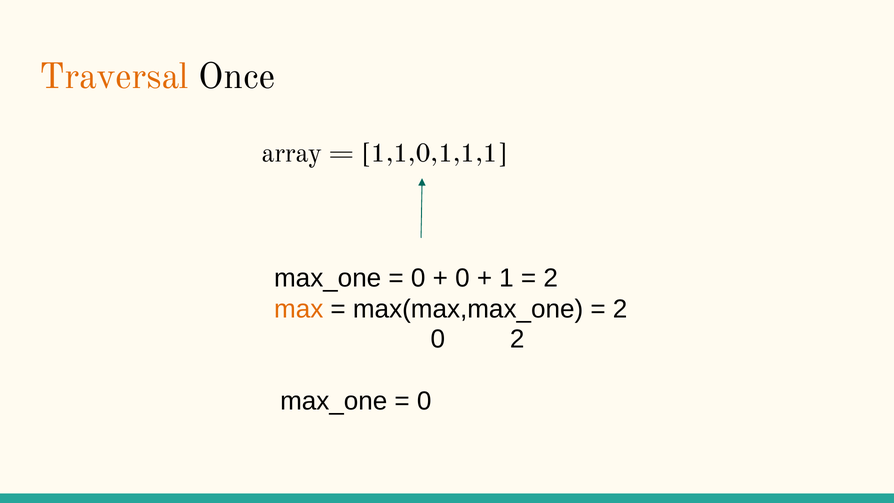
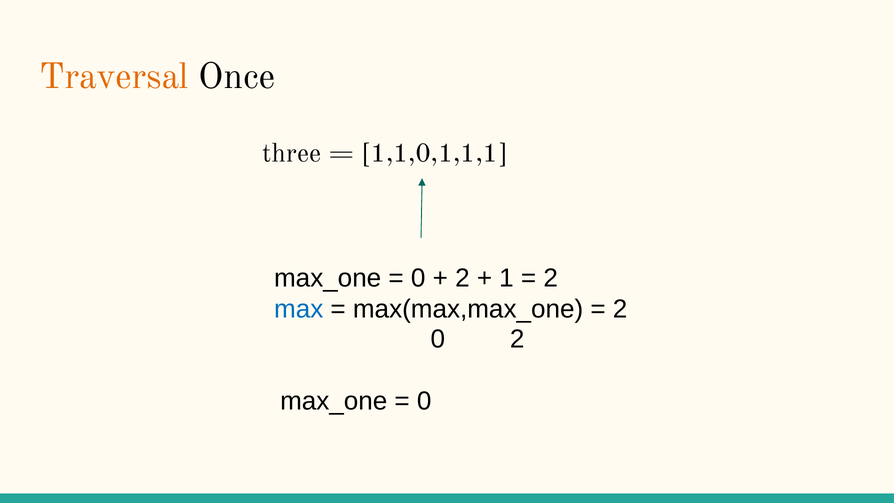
array: array -> three
0 at (462, 278): 0 -> 2
max colour: orange -> blue
